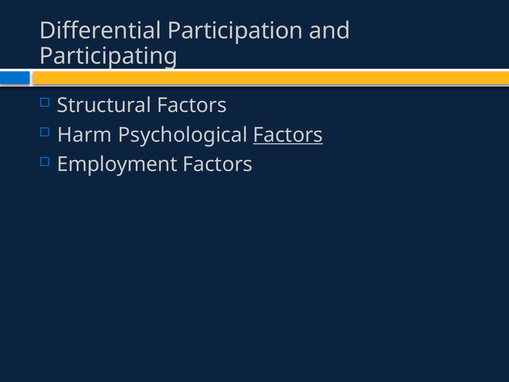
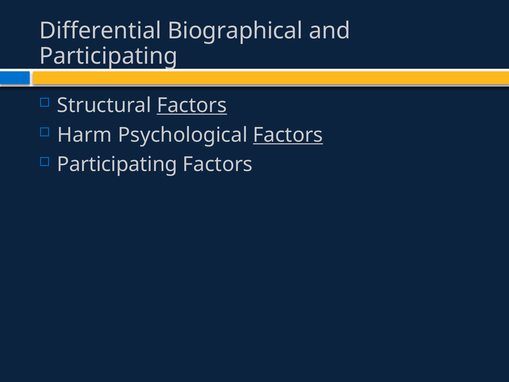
Participation: Participation -> Biographical
Factors at (192, 105) underline: none -> present
Employment at (117, 164): Employment -> Participating
